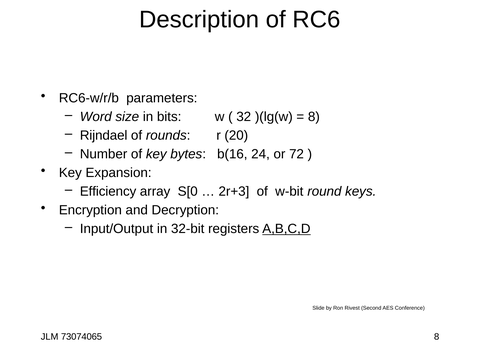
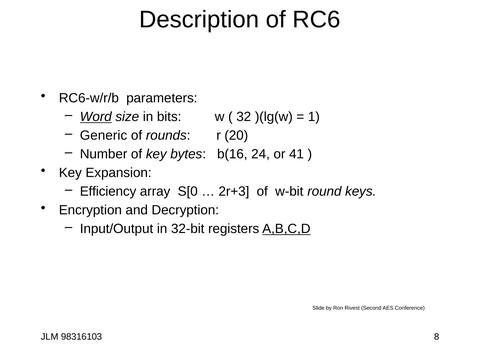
Word underline: none -> present
8 at (314, 117): 8 -> 1
Rijndael: Rijndael -> Generic
72: 72 -> 41
73074065: 73074065 -> 98316103
